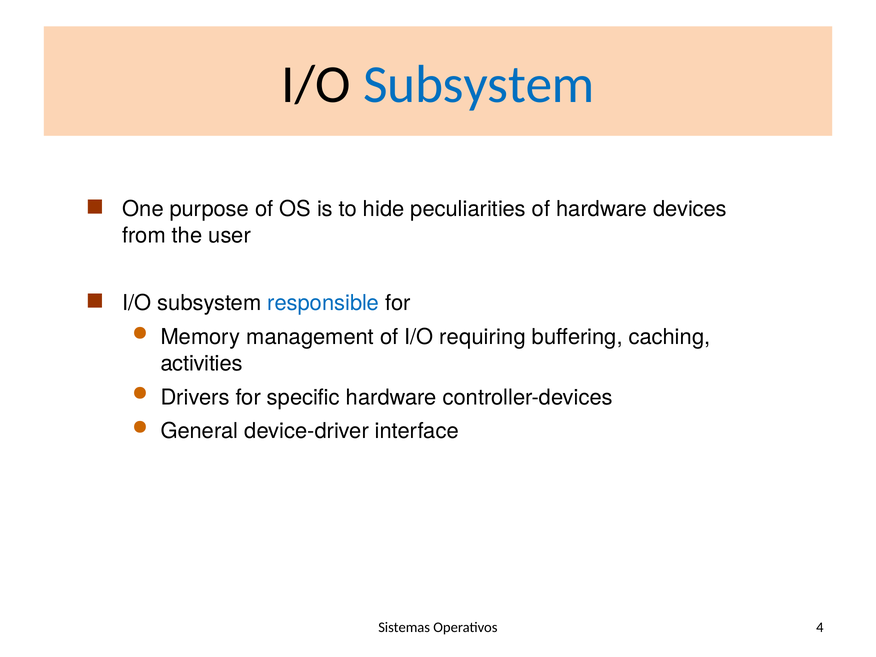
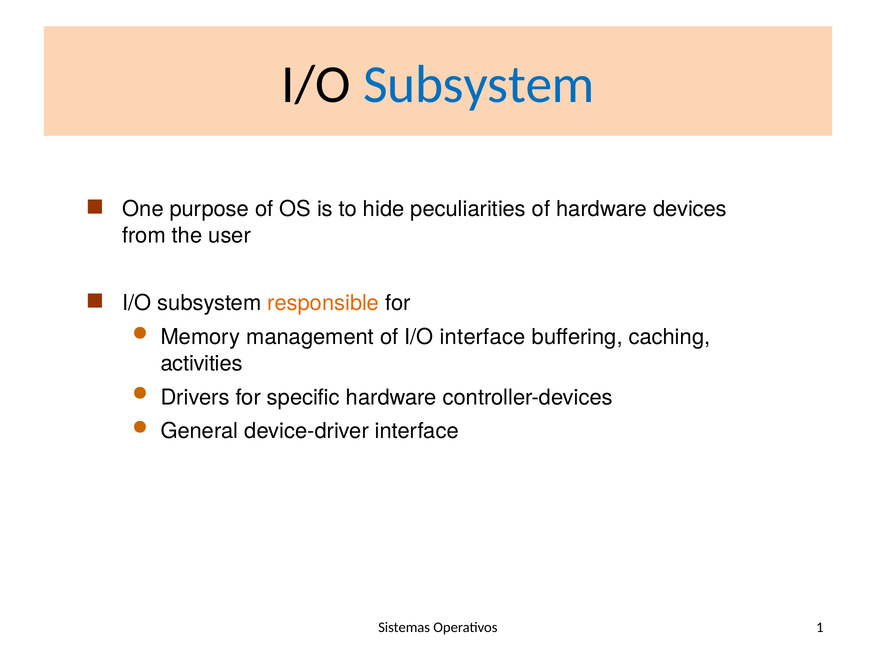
responsible colour: blue -> orange
I/O requiring: requiring -> interface
4: 4 -> 1
